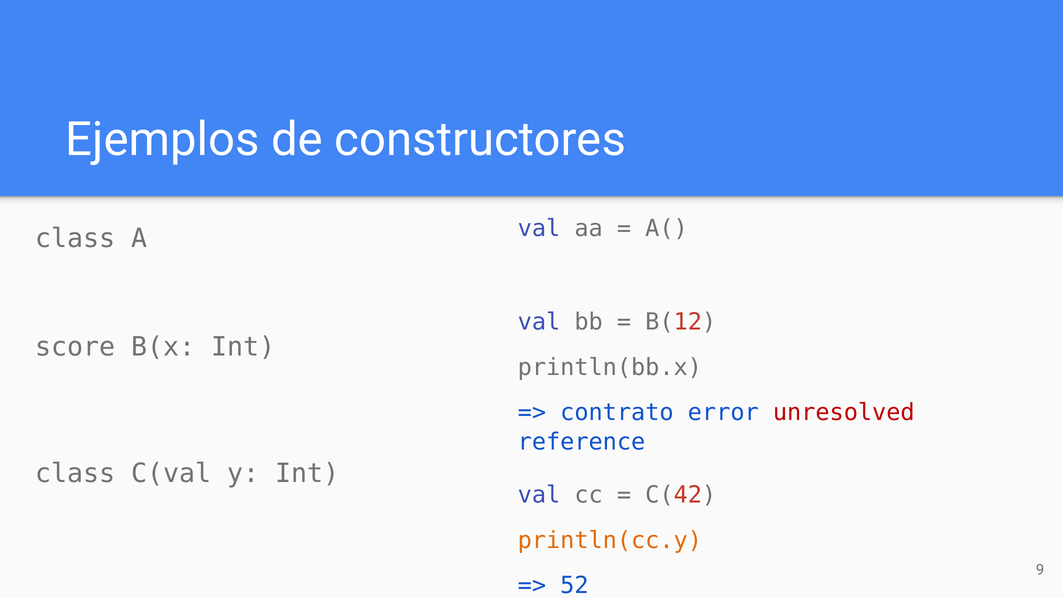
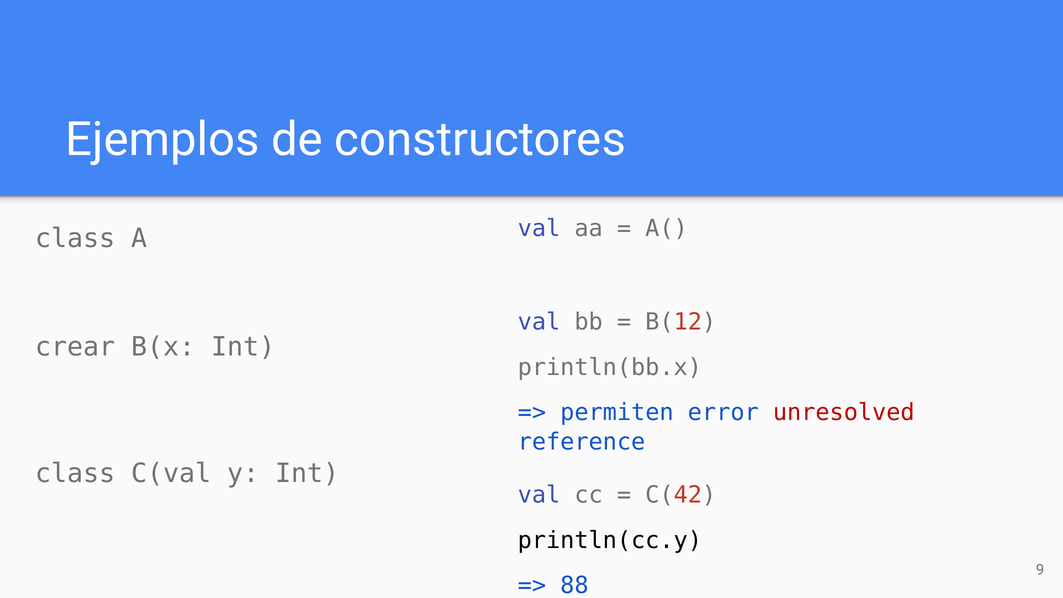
score: score -> crear
contrato: contrato -> permiten
println(cc.y colour: orange -> black
52: 52 -> 88
